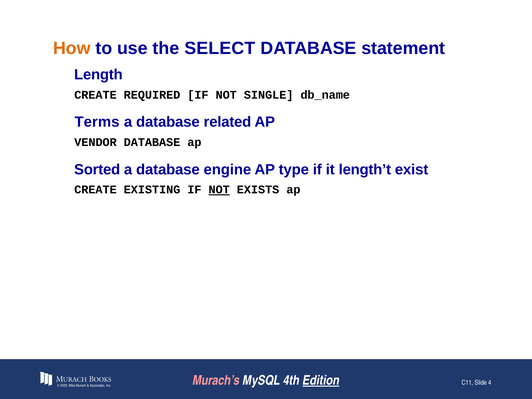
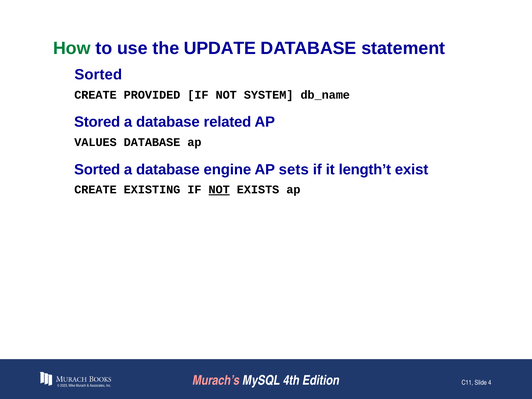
How colour: orange -> green
SELECT: SELECT -> UPDATE
Length at (98, 75): Length -> Sorted
REQUIRED: REQUIRED -> PROVIDED
SINGLE: SINGLE -> SYSTEM
Terms: Terms -> Stored
VENDOR: VENDOR -> VALUES
type: type -> sets
Edition underline: present -> none
